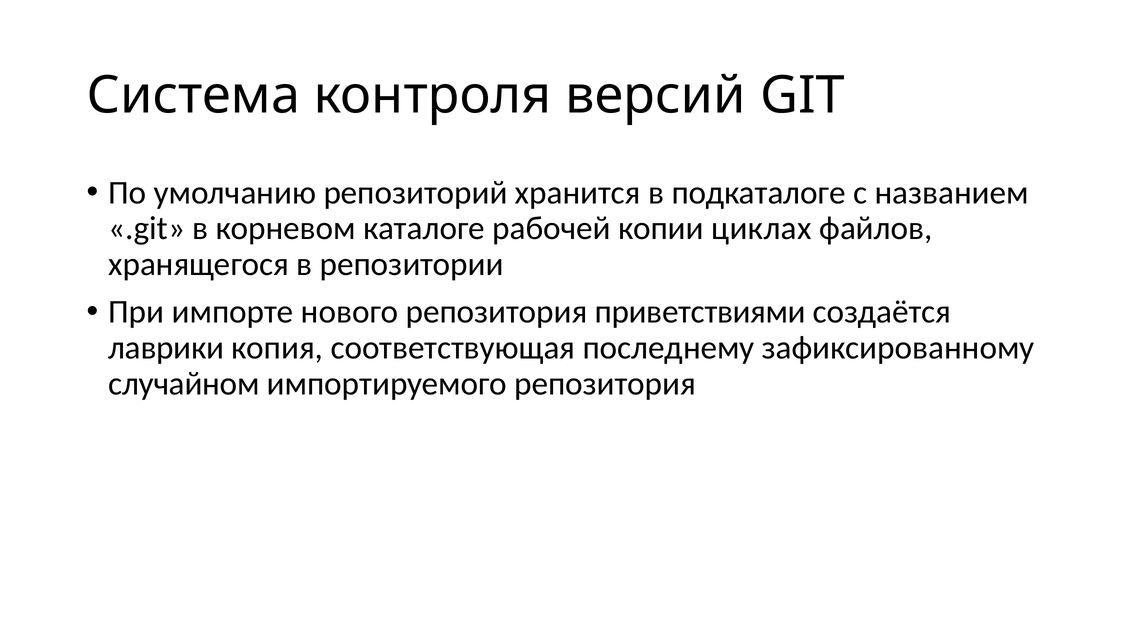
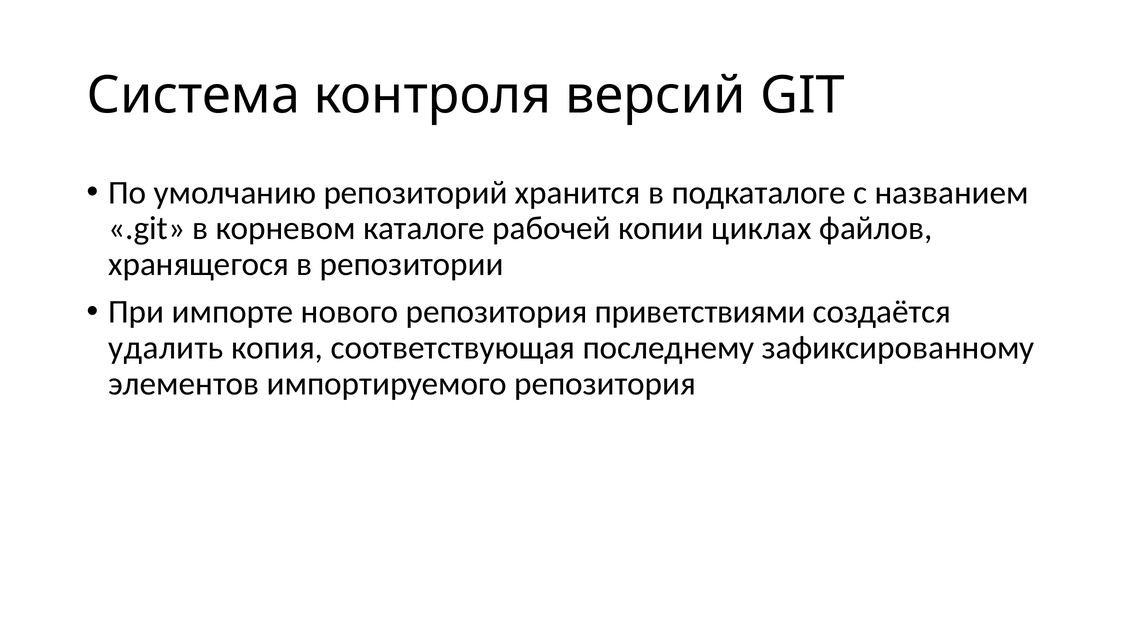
лаврики: лаврики -> удалить
случайном: случайном -> элементов
